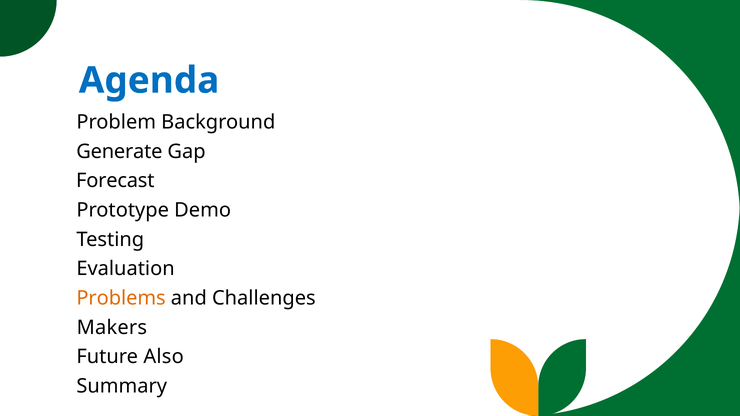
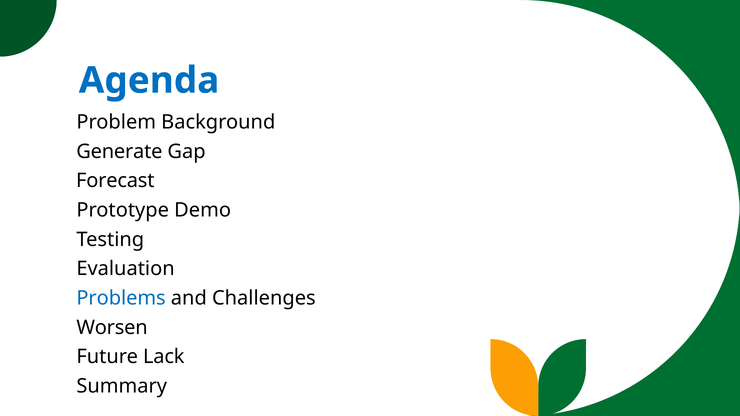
Problems colour: orange -> blue
Makers: Makers -> Worsen
Also: Also -> Lack
